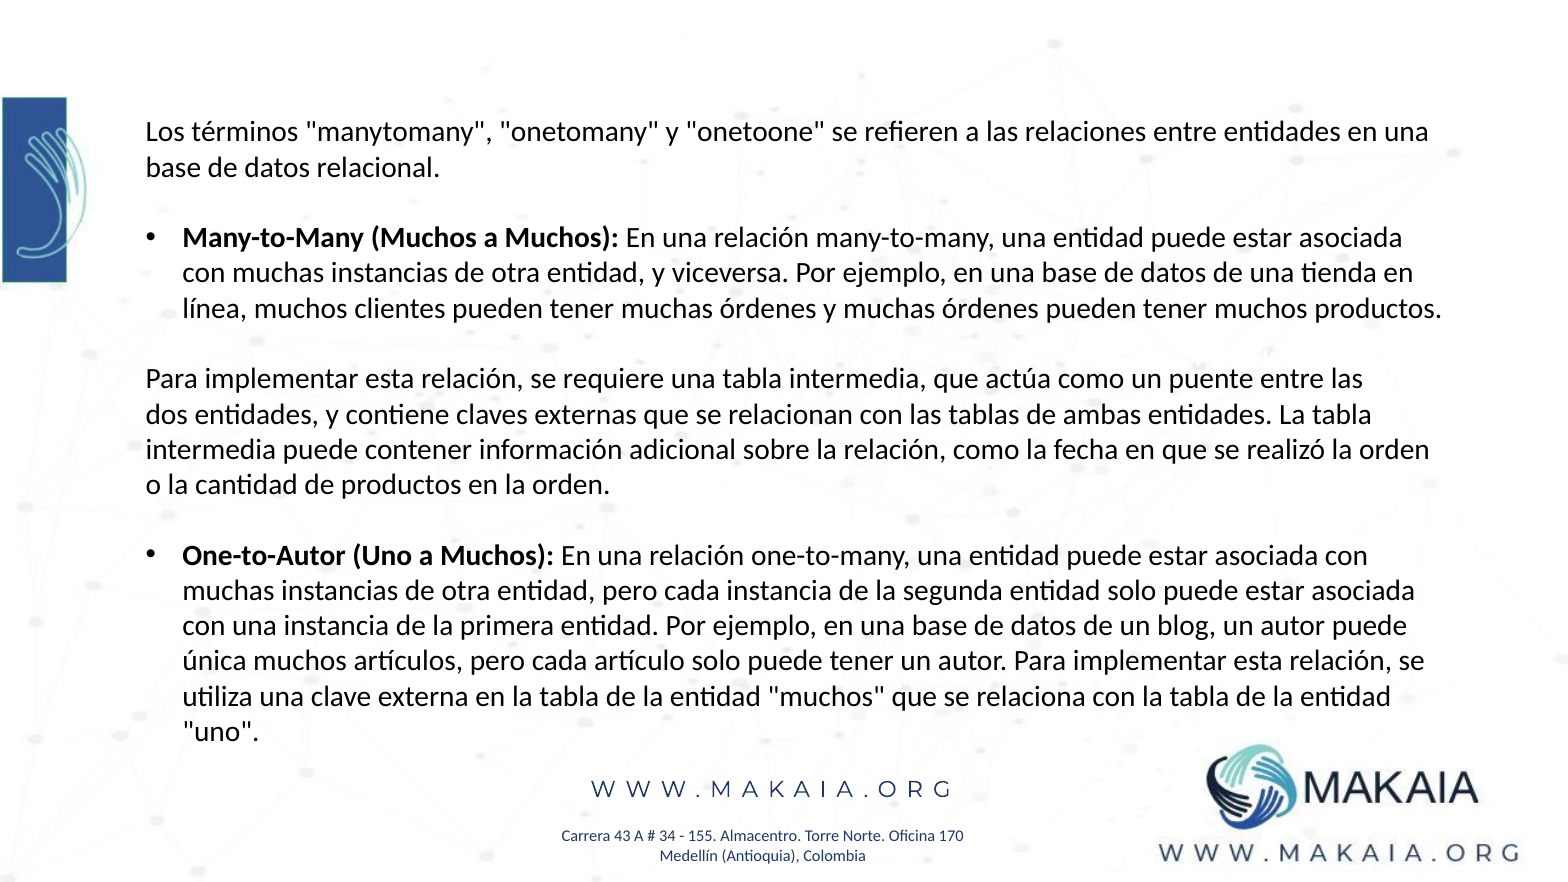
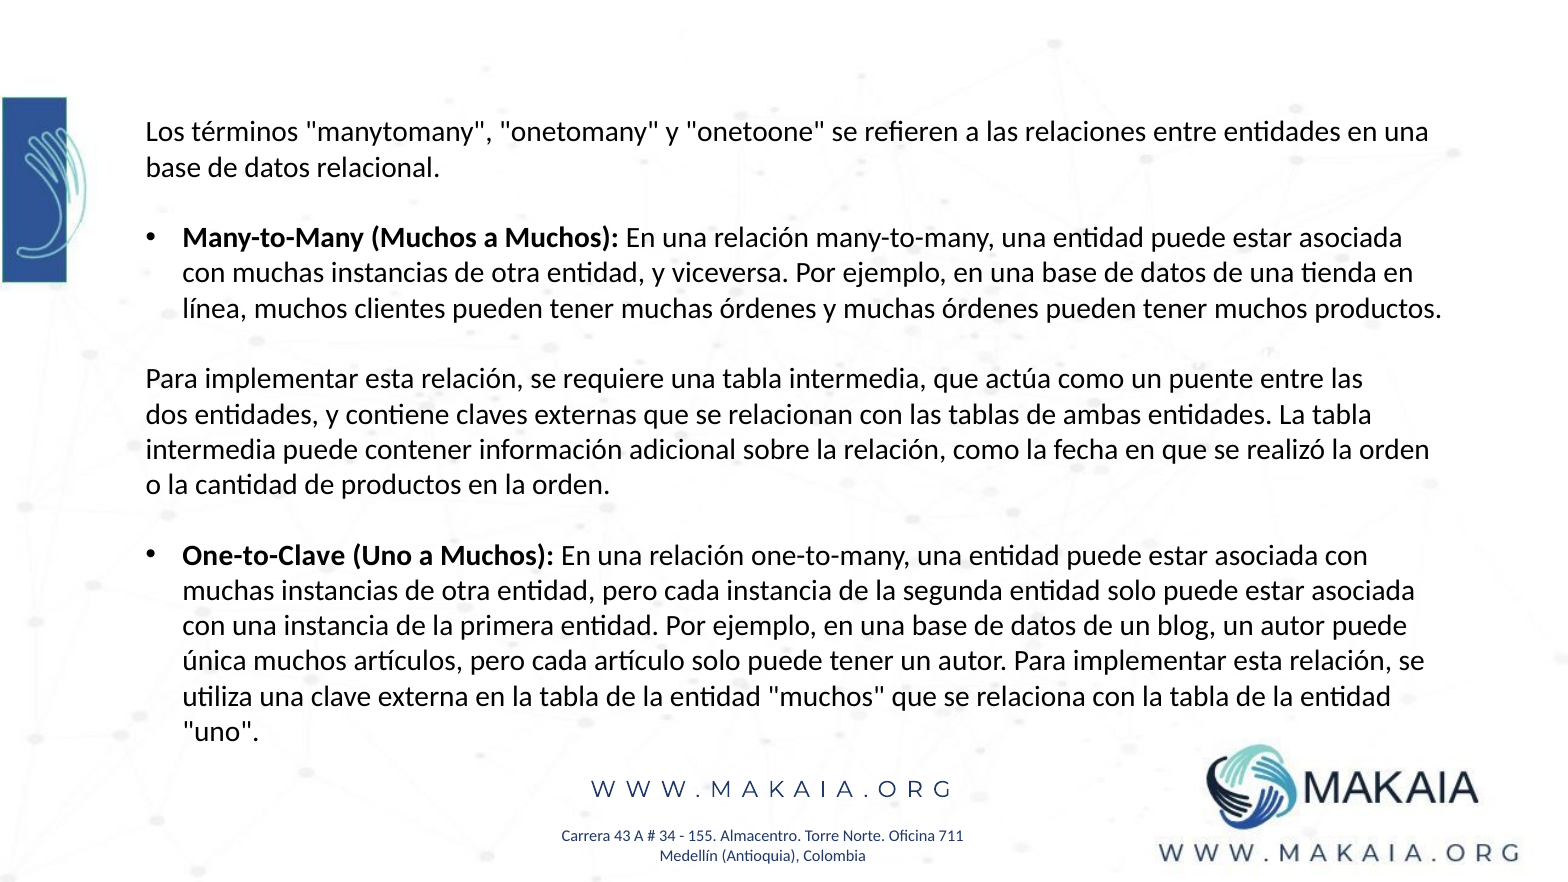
One-to-Autor: One-to-Autor -> One-to-Clave
170: 170 -> 711
